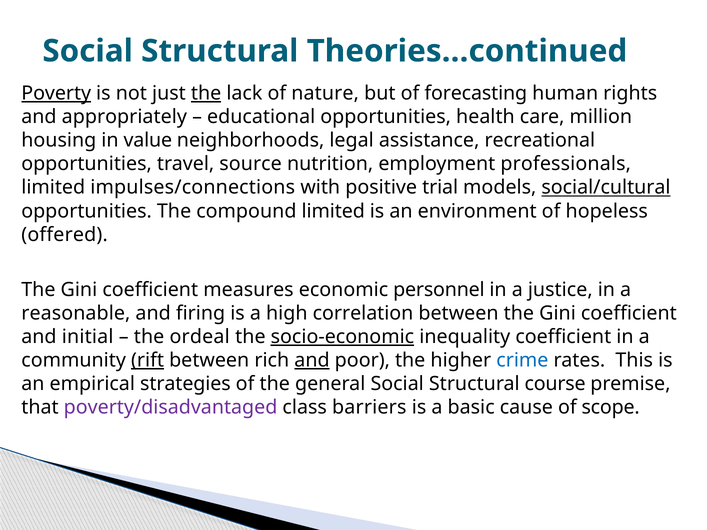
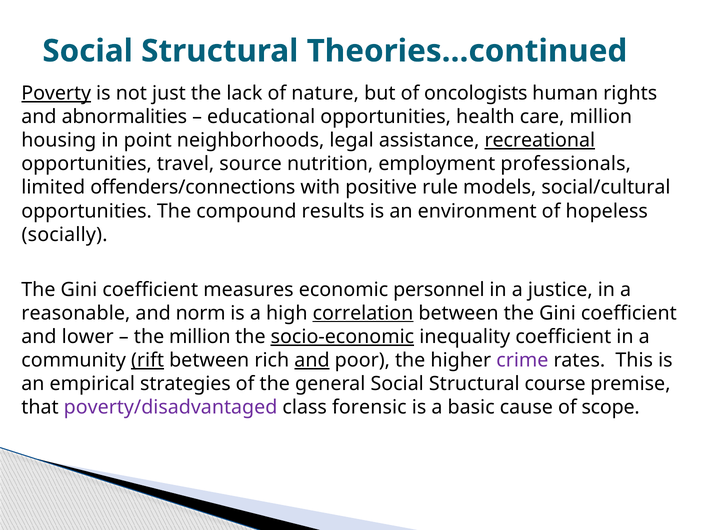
the at (206, 93) underline: present -> none
forecasting: forecasting -> oncologists
appropriately: appropriately -> abnormalities
value: value -> point
recreational underline: none -> present
impulses/connections: impulses/connections -> offenders/connections
trial: trial -> rule
social/cultural underline: present -> none
compound limited: limited -> results
offered: offered -> socially
firing: firing -> norm
correlation underline: none -> present
initial: initial -> lower
the ordeal: ordeal -> million
crime colour: blue -> purple
barriers: barriers -> forensic
